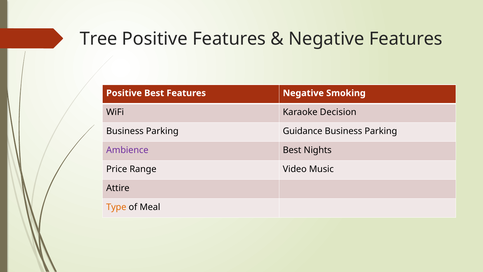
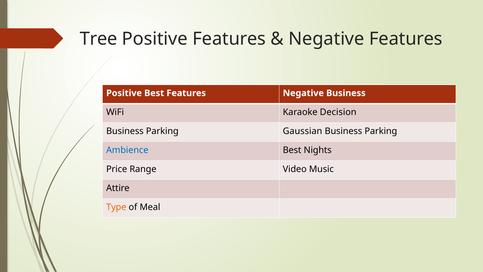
Negative Smoking: Smoking -> Business
Guidance: Guidance -> Gaussian
Ambience colour: purple -> blue
